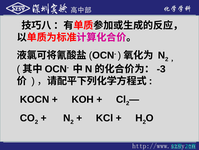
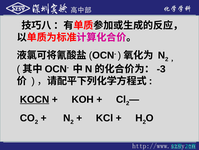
KOCN underline: none -> present
